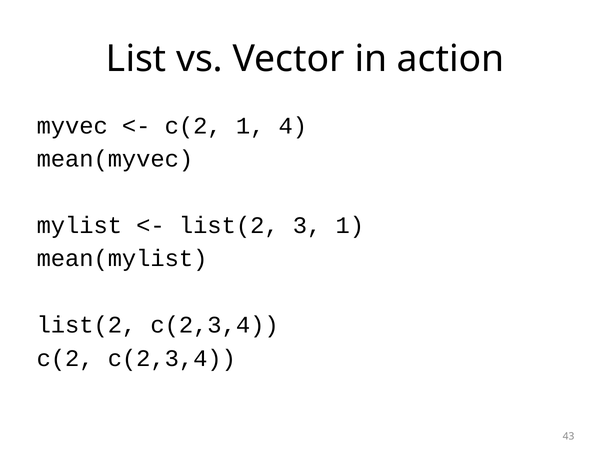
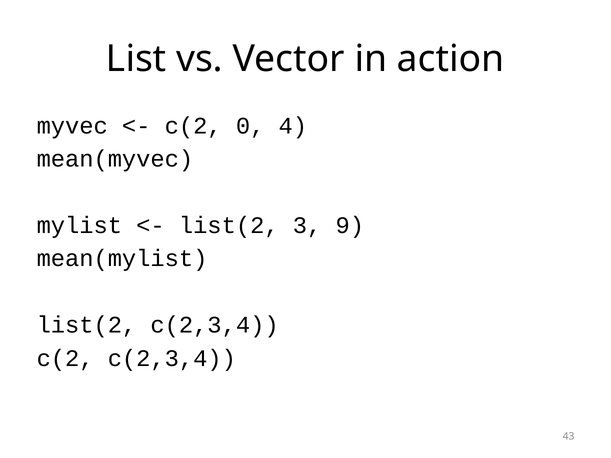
c(2 1: 1 -> 0
3 1: 1 -> 9
